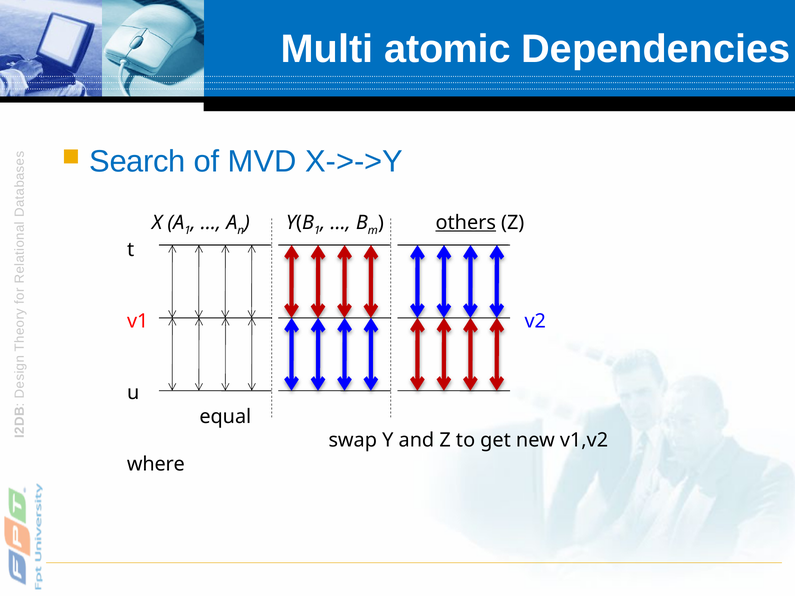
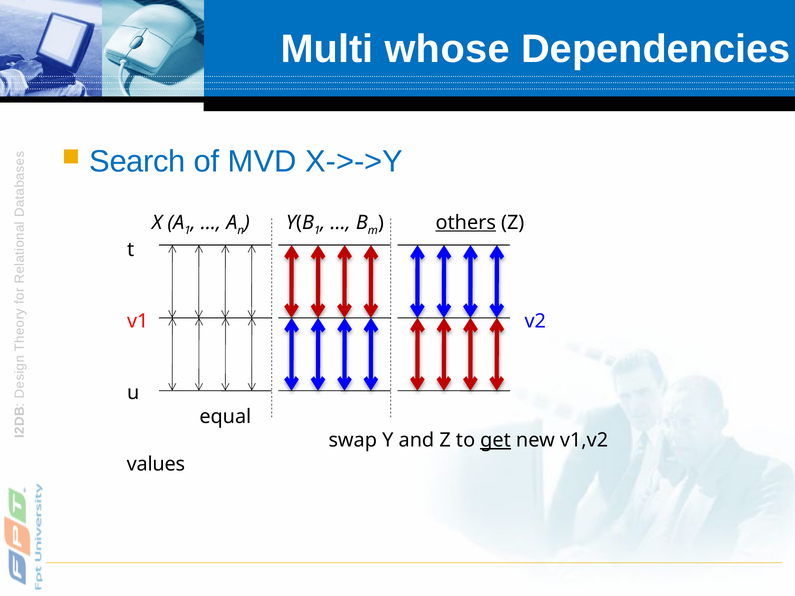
atomic: atomic -> whose
get underline: none -> present
where: where -> values
